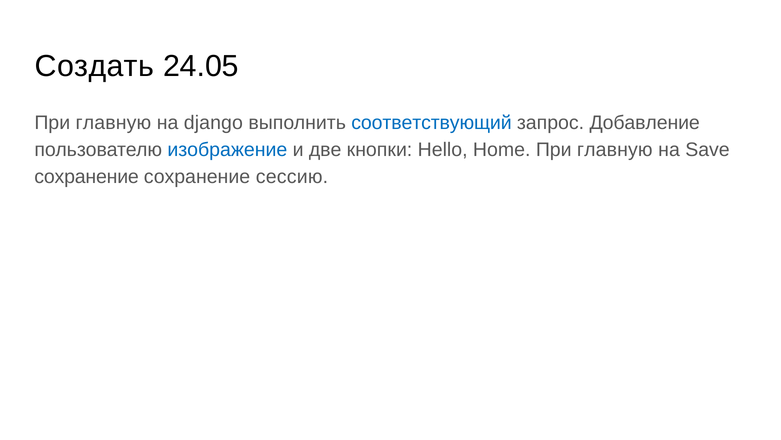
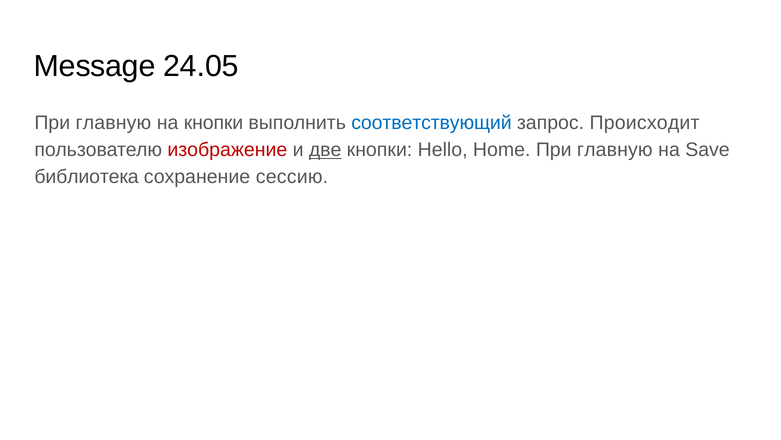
Создать: Создать -> Message
на django: django -> кнопки
Добавление: Добавление -> Происходит
изображение colour: blue -> red
две underline: none -> present
сохранение at (87, 177): сохранение -> библиотека
